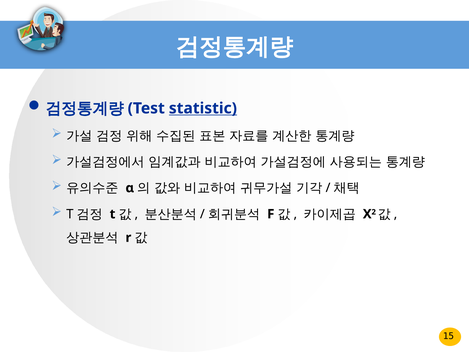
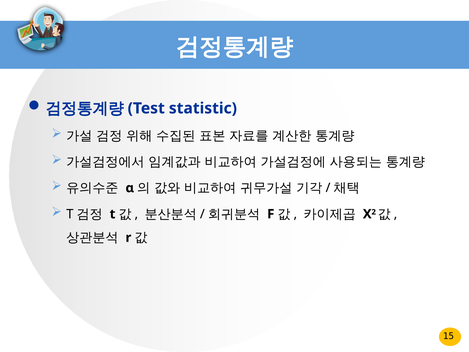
statistic underline: present -> none
